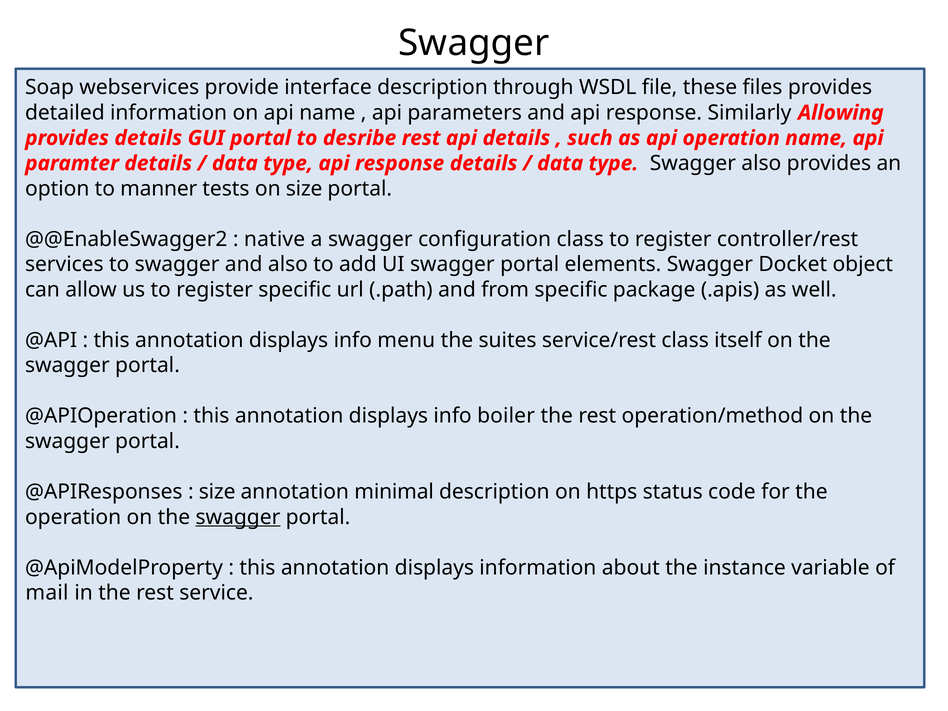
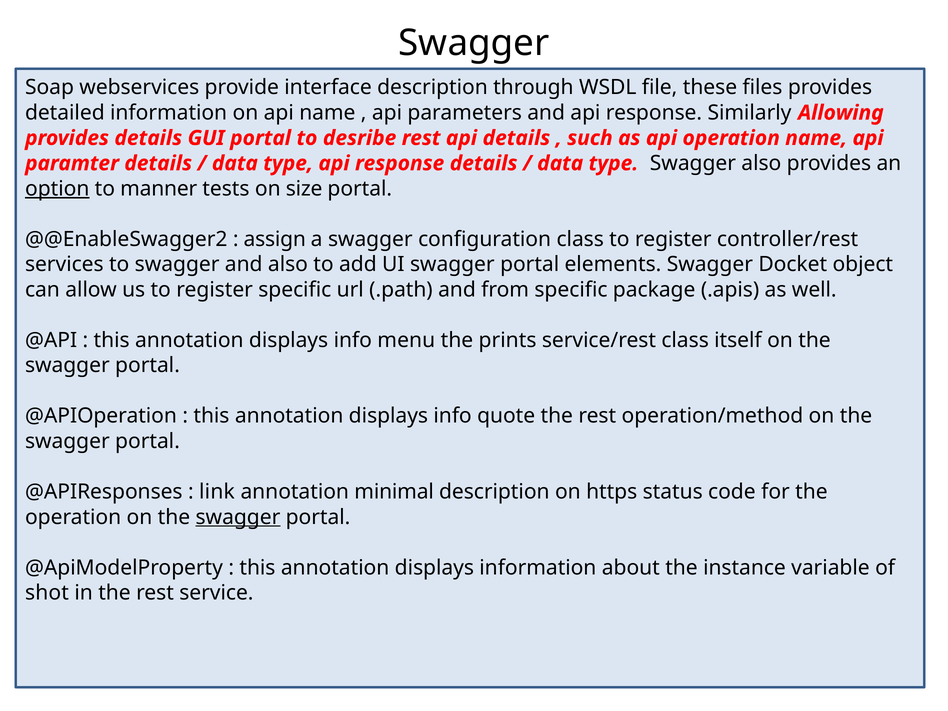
option underline: none -> present
native: native -> assign
suites: suites -> prints
boiler: boiler -> quote
size at (217, 492): size -> link
mail: mail -> shot
